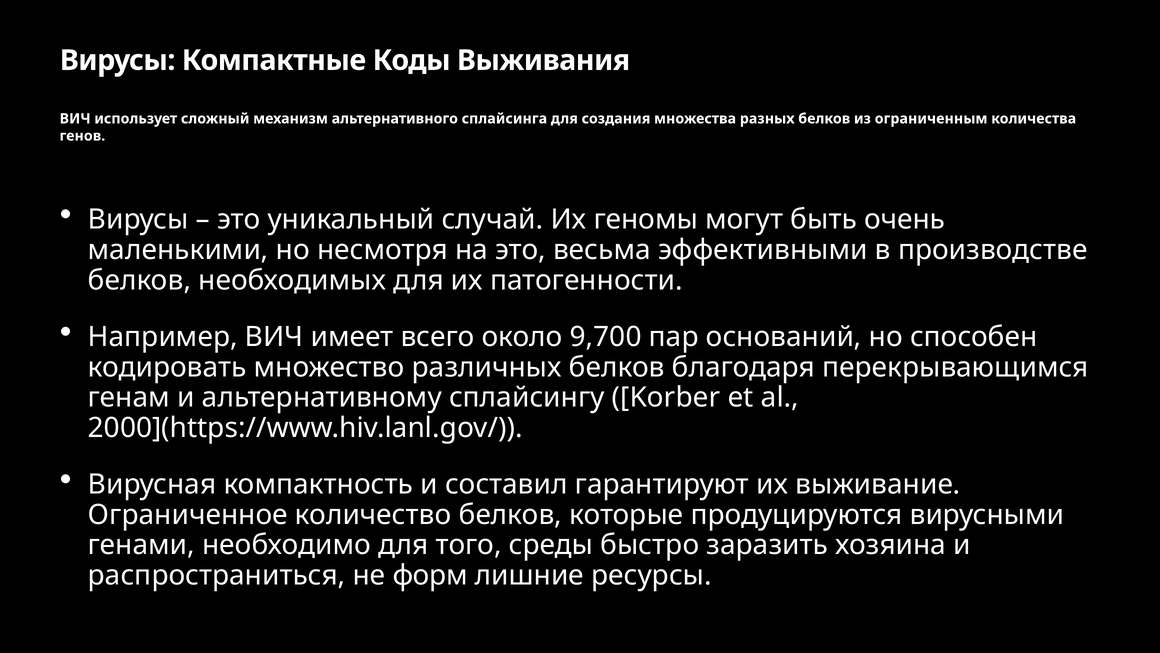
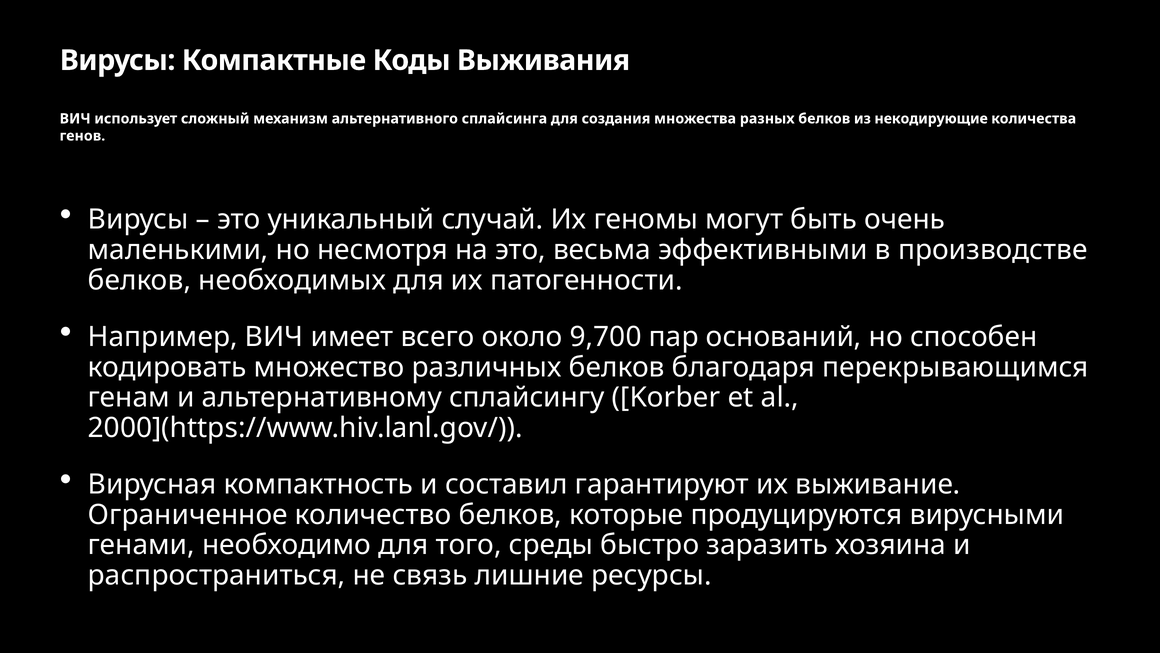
ограниченным: ограниченным -> некодирующие
форм: форм -> связь
